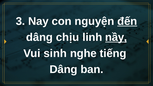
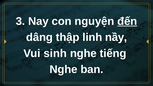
chịu: chịu -> thập
nầy underline: present -> none
Dâng at (63, 69): Dâng -> Nghe
